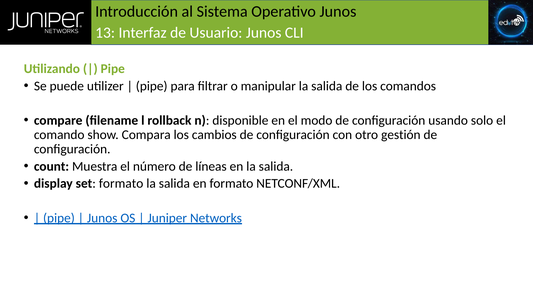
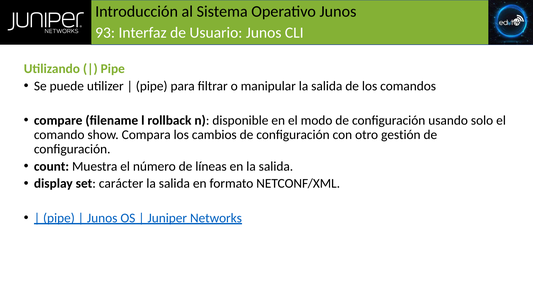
13: 13 -> 93
set formato: formato -> carácter
